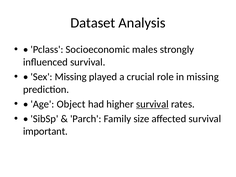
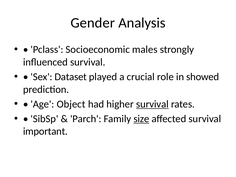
Dataset: Dataset -> Gender
Sex Missing: Missing -> Dataset
in missing: missing -> showed
size underline: none -> present
